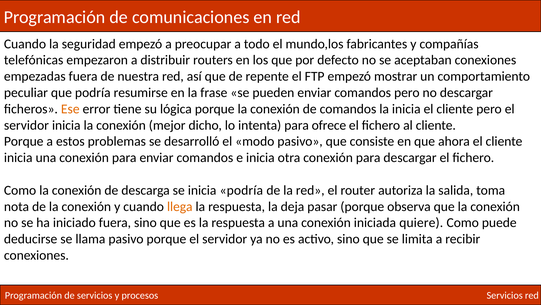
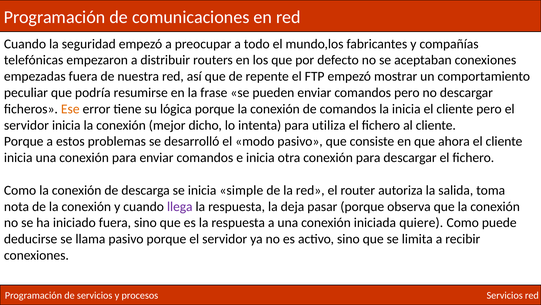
ofrece: ofrece -> utiliza
inicia podría: podría -> simple
llega colour: orange -> purple
